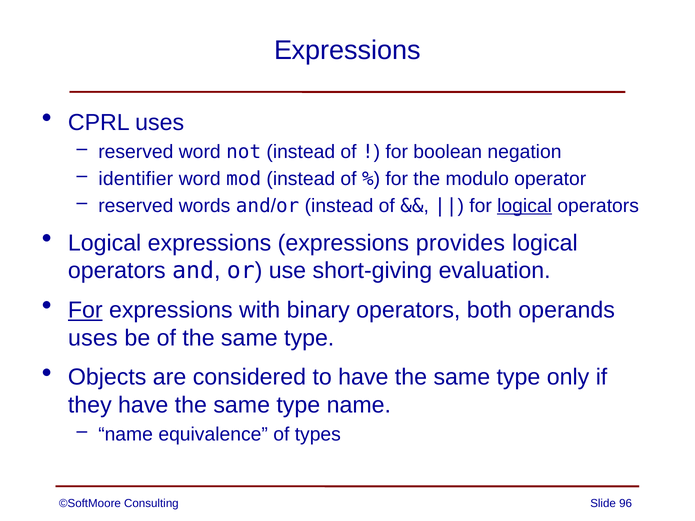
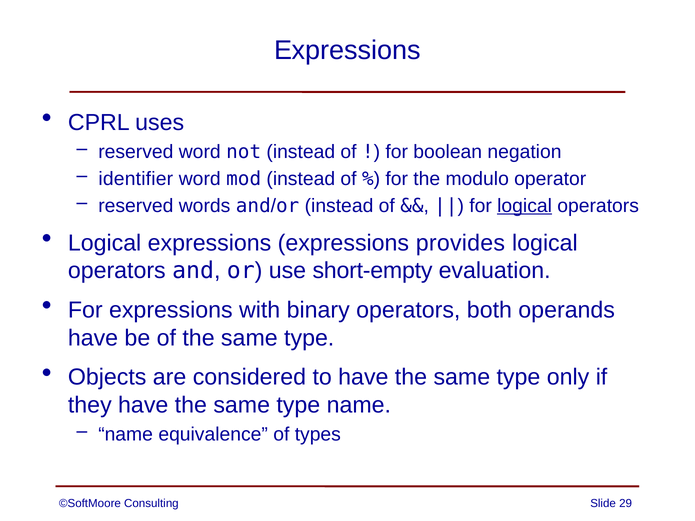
short-giving: short-giving -> short-empty
For at (85, 310) underline: present -> none
uses at (93, 338): uses -> have
96: 96 -> 29
